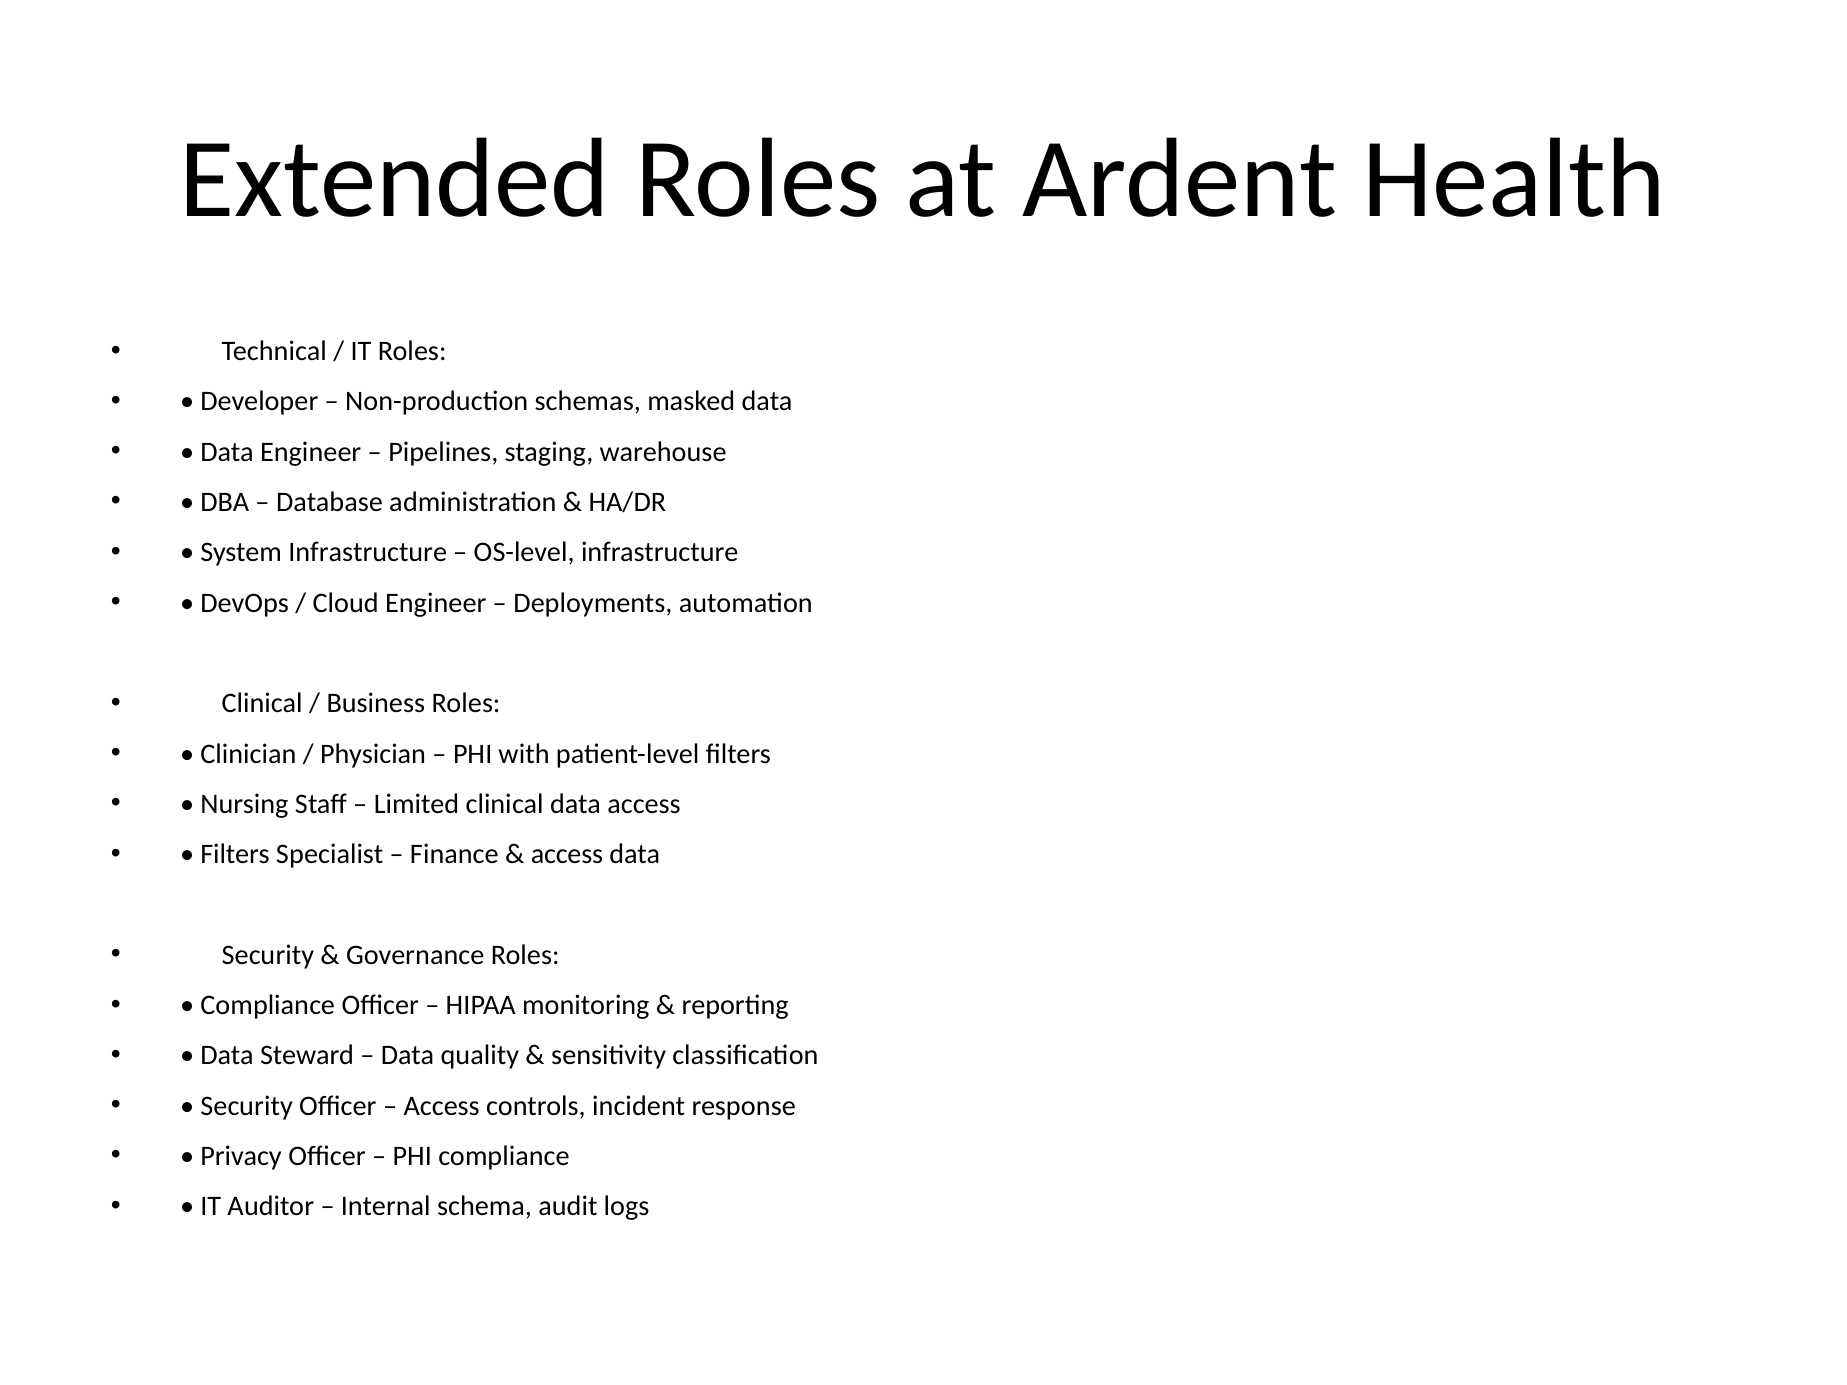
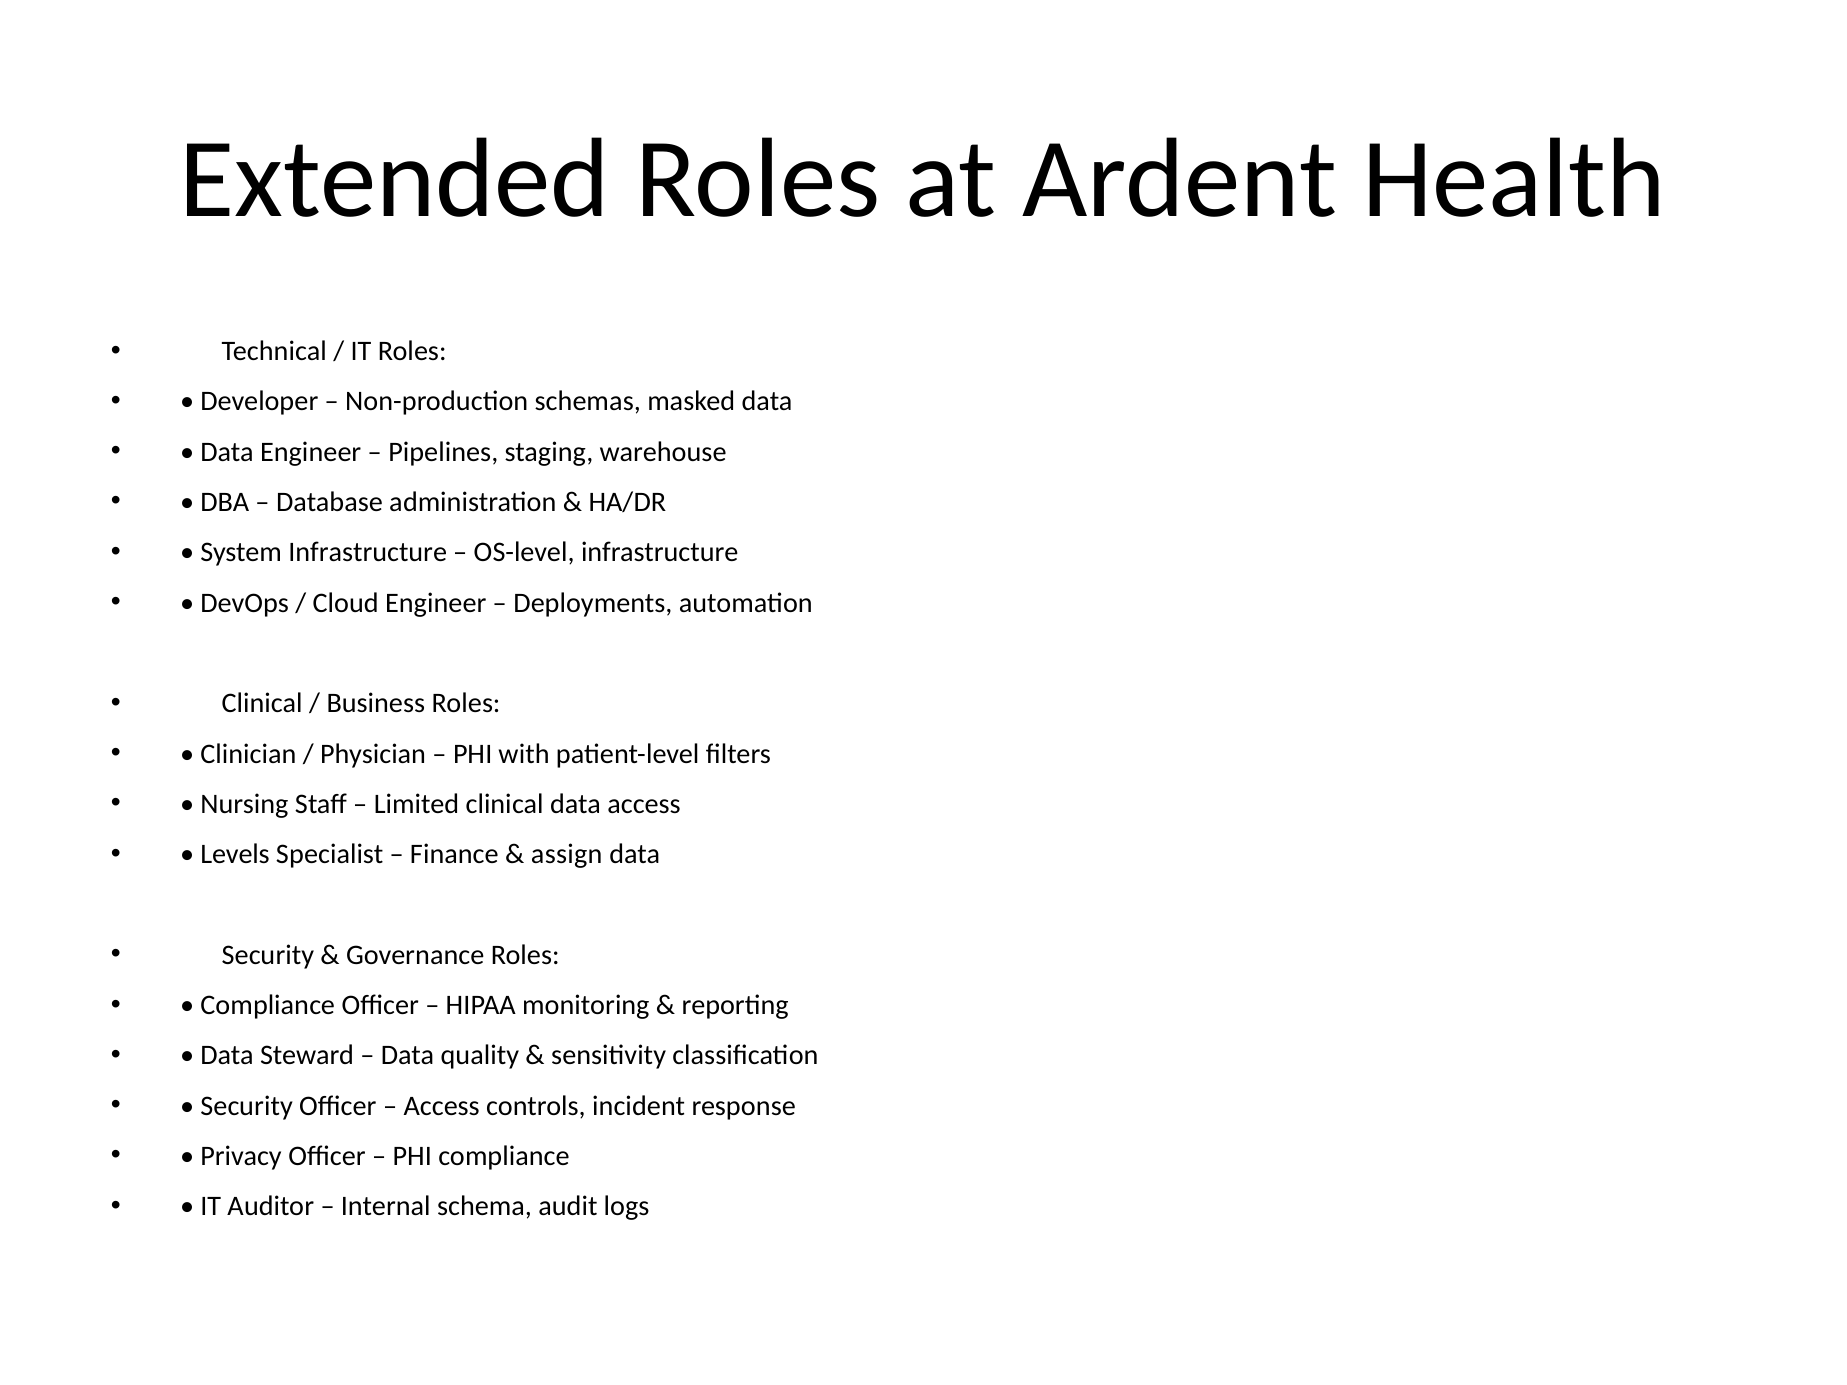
Filters at (235, 855): Filters -> Levels
access at (567, 855): access -> assign
